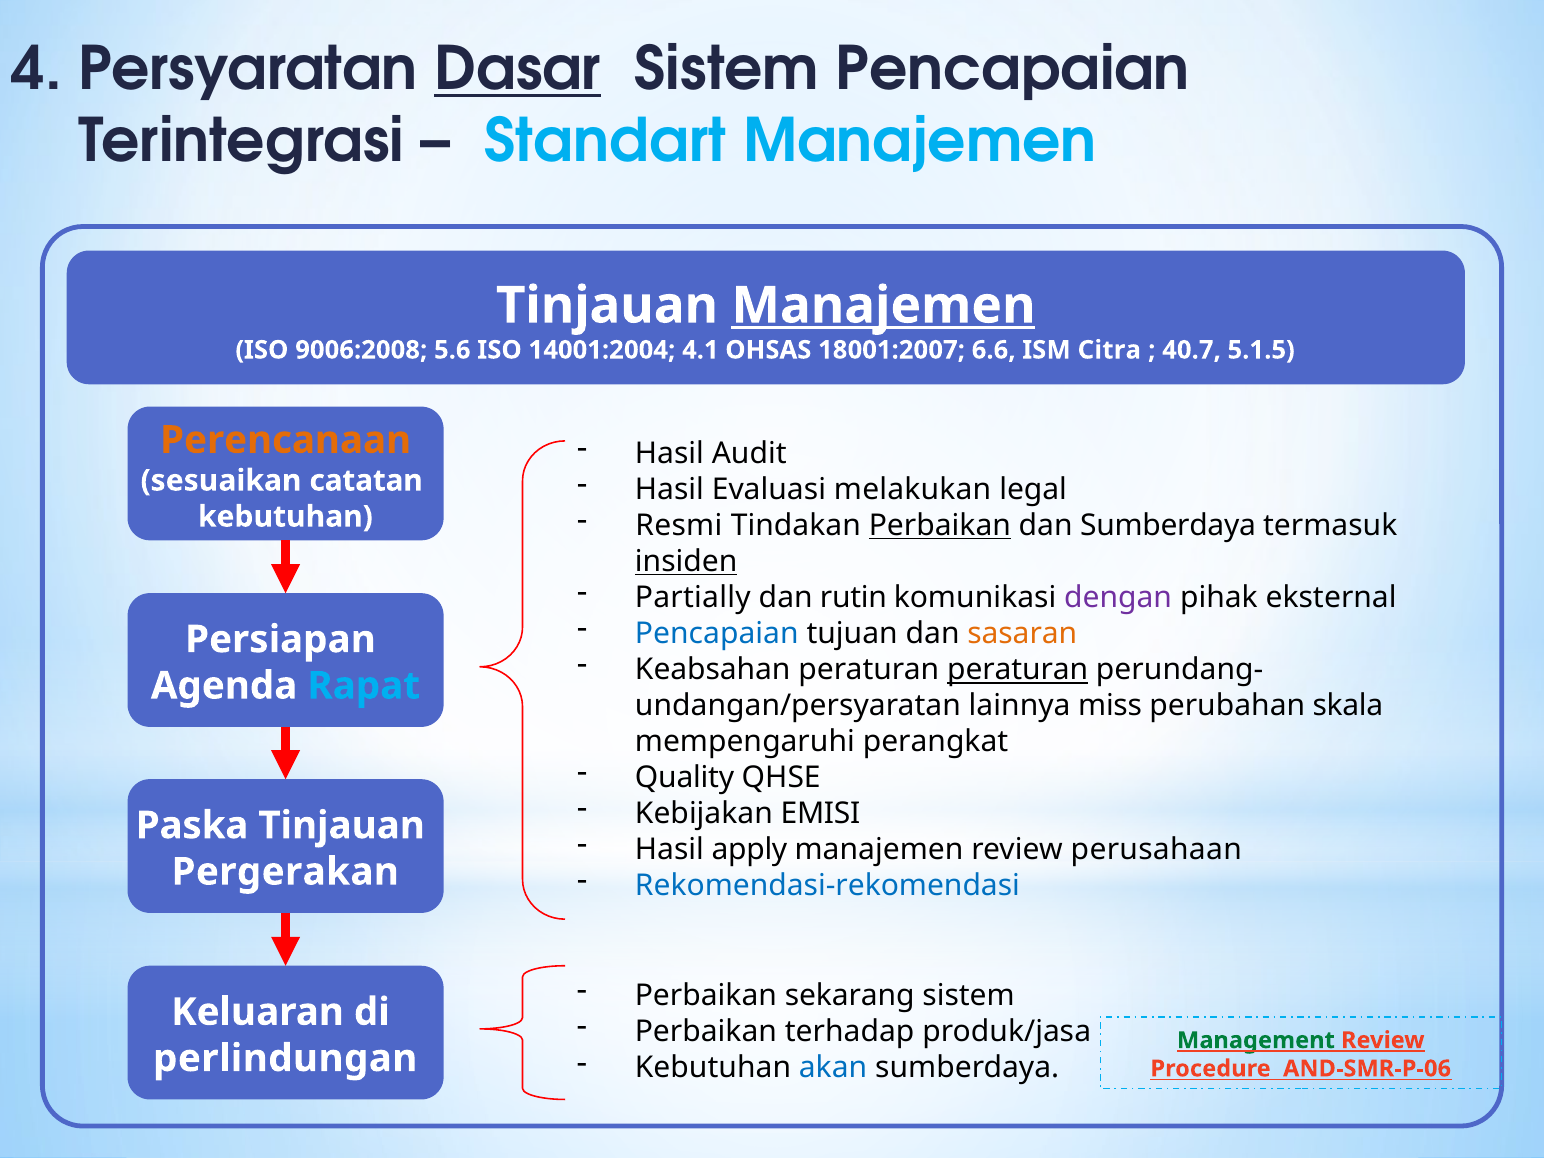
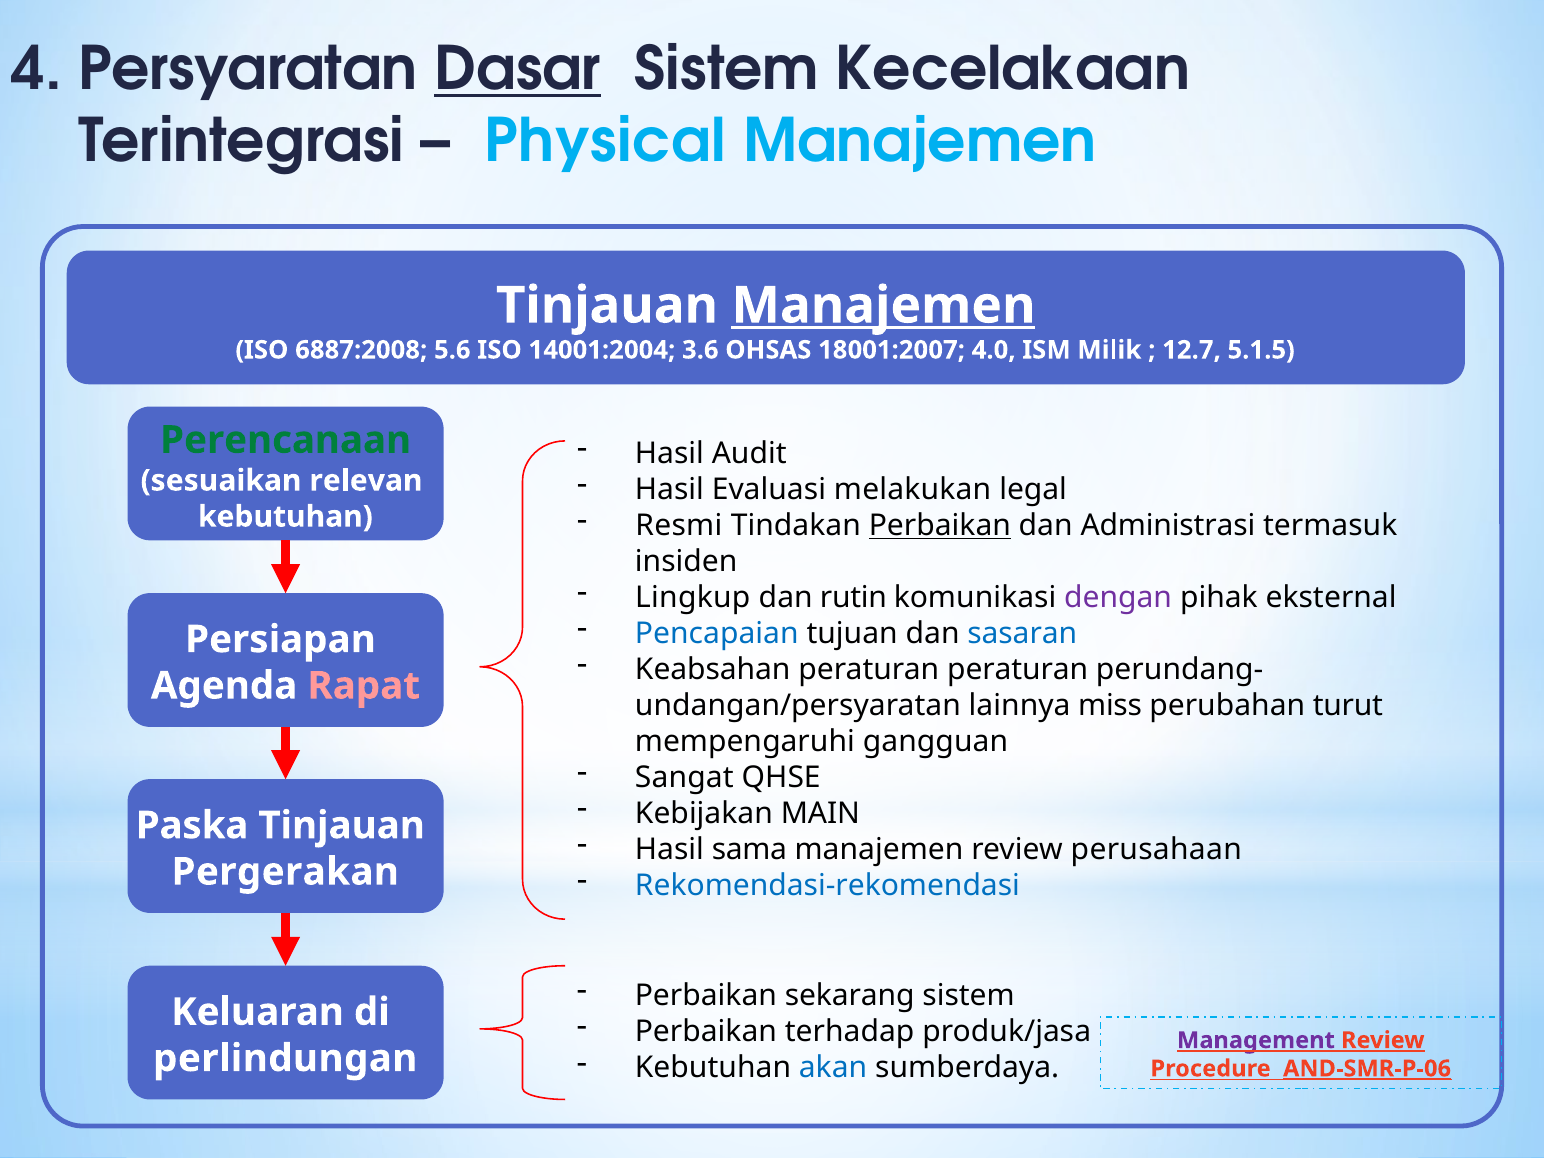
Sistem Pencapaian: Pencapaian -> Kecelakaan
Standart: Standart -> Physical
9006:2008: 9006:2008 -> 6887:2008
4.1: 4.1 -> 3.6
6.6: 6.6 -> 4.0
Citra: Citra -> Milik
40.7: 40.7 -> 12.7
Perencanaan colour: orange -> green
catatan: catatan -> relevan
dan Sumberdaya: Sumberdaya -> Administrasi
insiden underline: present -> none
Partially: Partially -> Lingkup
sasaran colour: orange -> blue
peraturan at (1018, 670) underline: present -> none
Rapat colour: light blue -> pink
skala: skala -> turut
perangkat: perangkat -> gangguan
Quality: Quality -> Sangat
EMISI: EMISI -> MAIN
apply: apply -> sama
Management colour: green -> purple
AND-SMR-P-06 underline: none -> present
